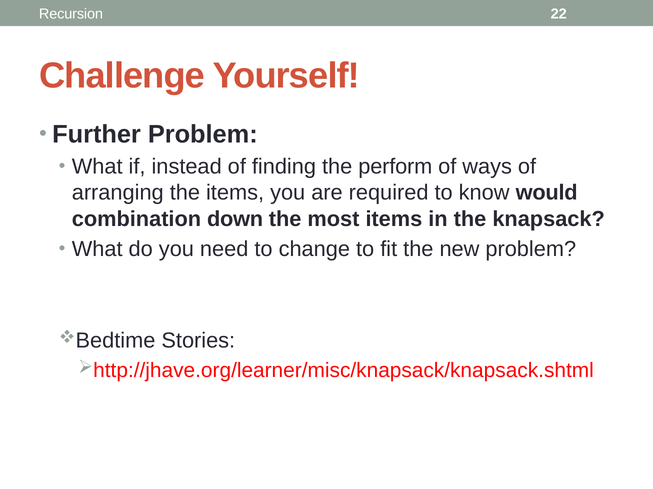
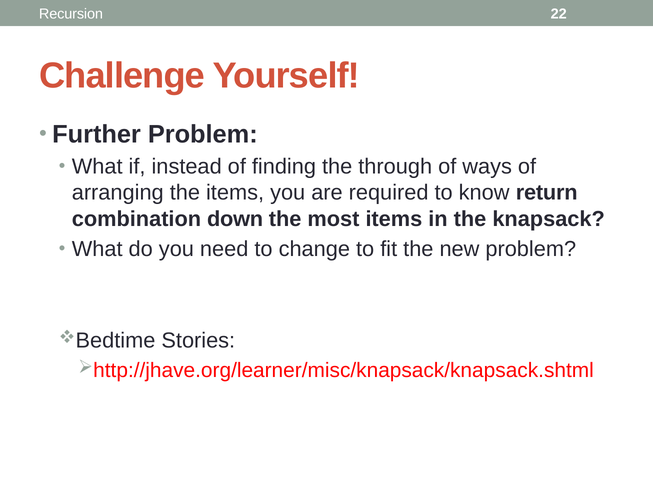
perform: perform -> through
would: would -> return
